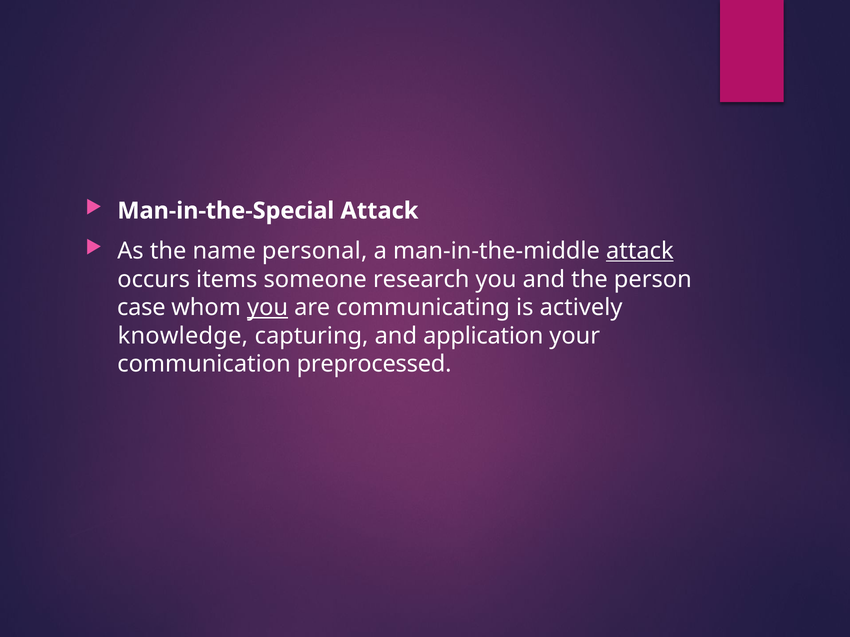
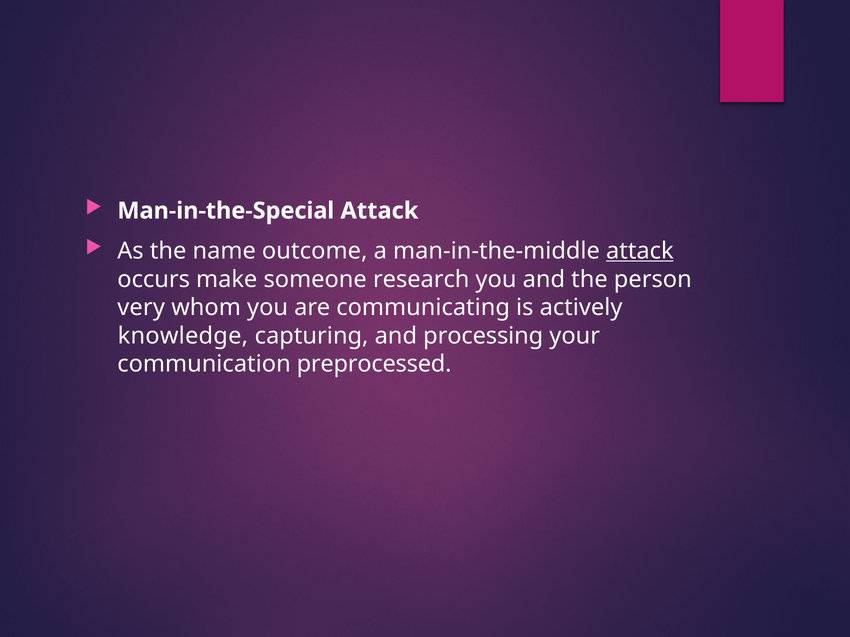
personal: personal -> outcome
items: items -> make
case: case -> very
you at (268, 308) underline: present -> none
application: application -> processing
